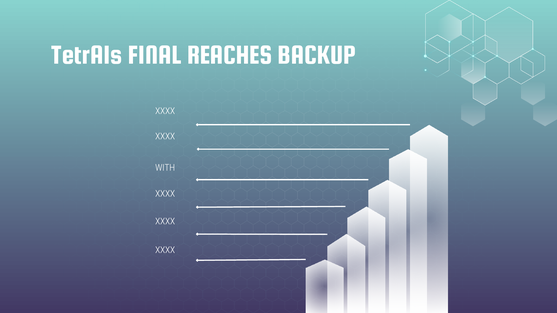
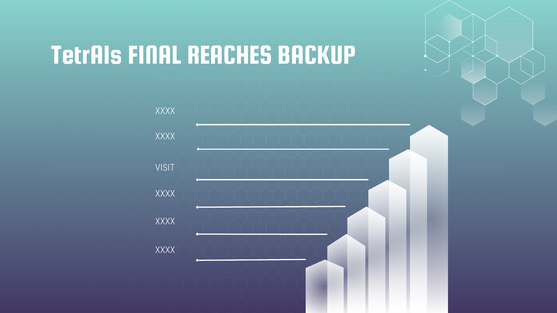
WITH: WITH -> VISIT
